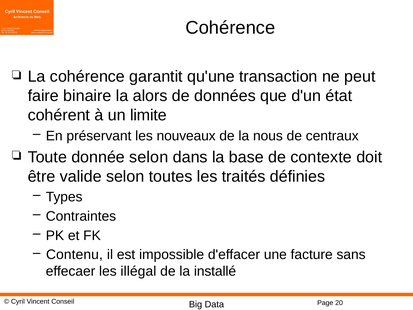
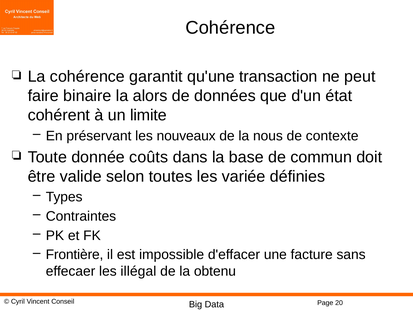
centraux: centraux -> contexte
donnée selon: selon -> coûts
contexte: contexte -> commun
traités: traités -> variée
Contenu: Contenu -> Frontière
installé: installé -> obtenu
